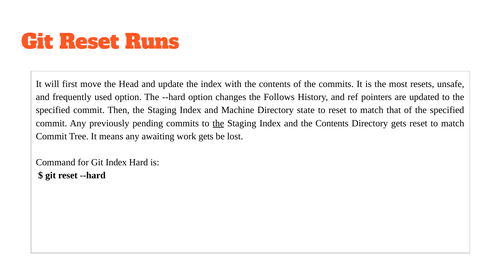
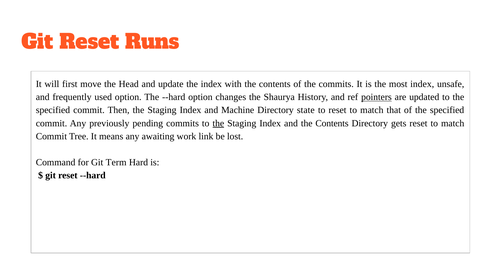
most resets: resets -> index
Follows: Follows -> Shaurya
pointers underline: none -> present
work gets: gets -> link
Git Index: Index -> Term
